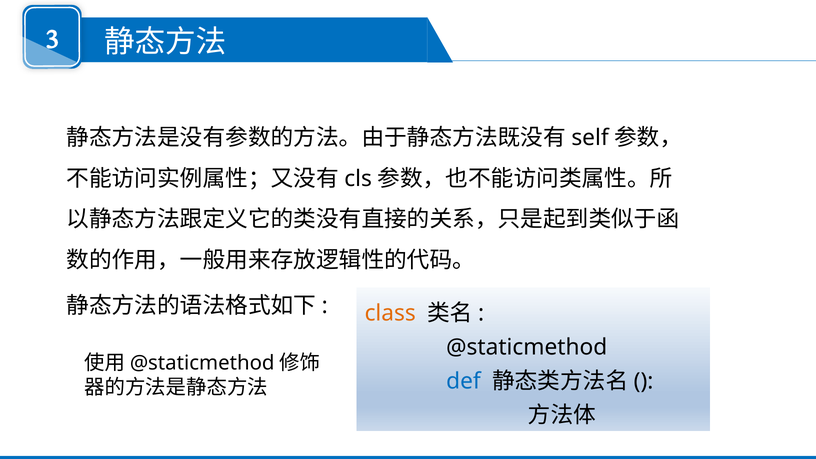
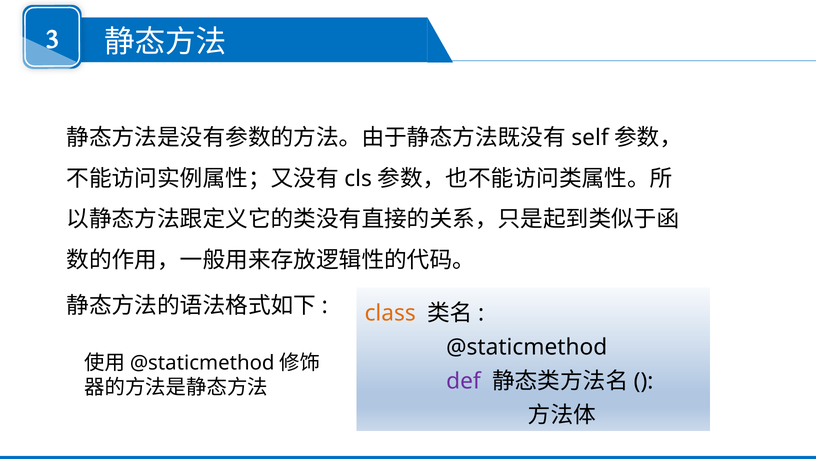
def colour: blue -> purple
